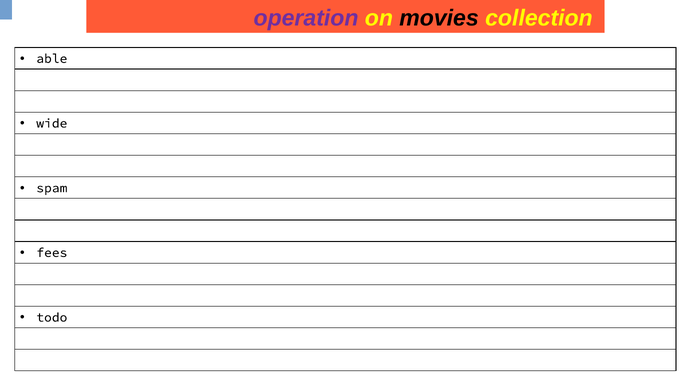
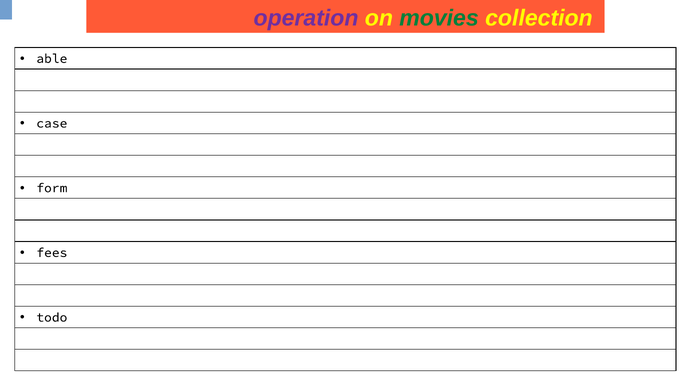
movies colour: black -> green
wide: wide -> case
spam: spam -> form
